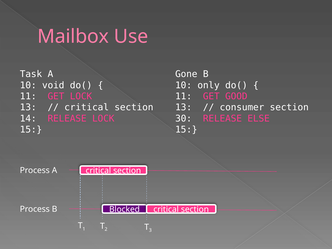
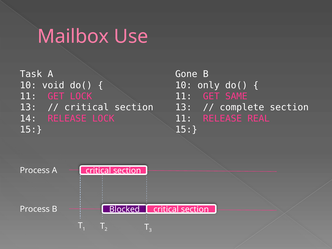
GOOD: GOOD -> SAME
consumer: consumer -> complete
30 at (184, 118): 30 -> 11
ELSE: ELSE -> REAL
